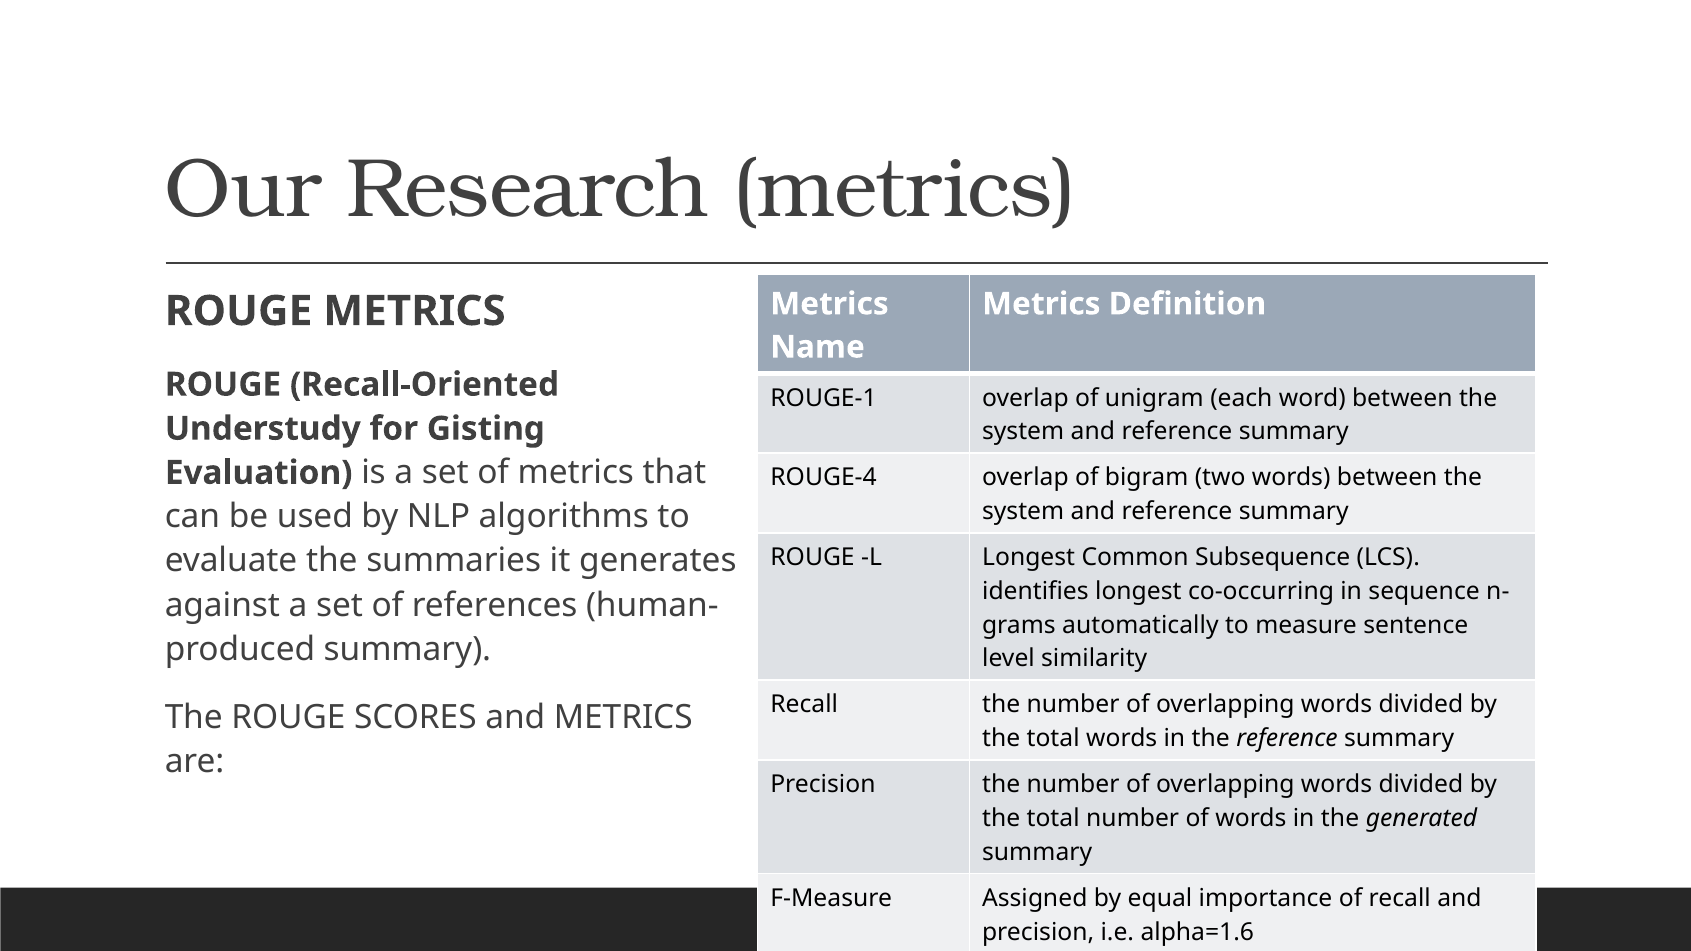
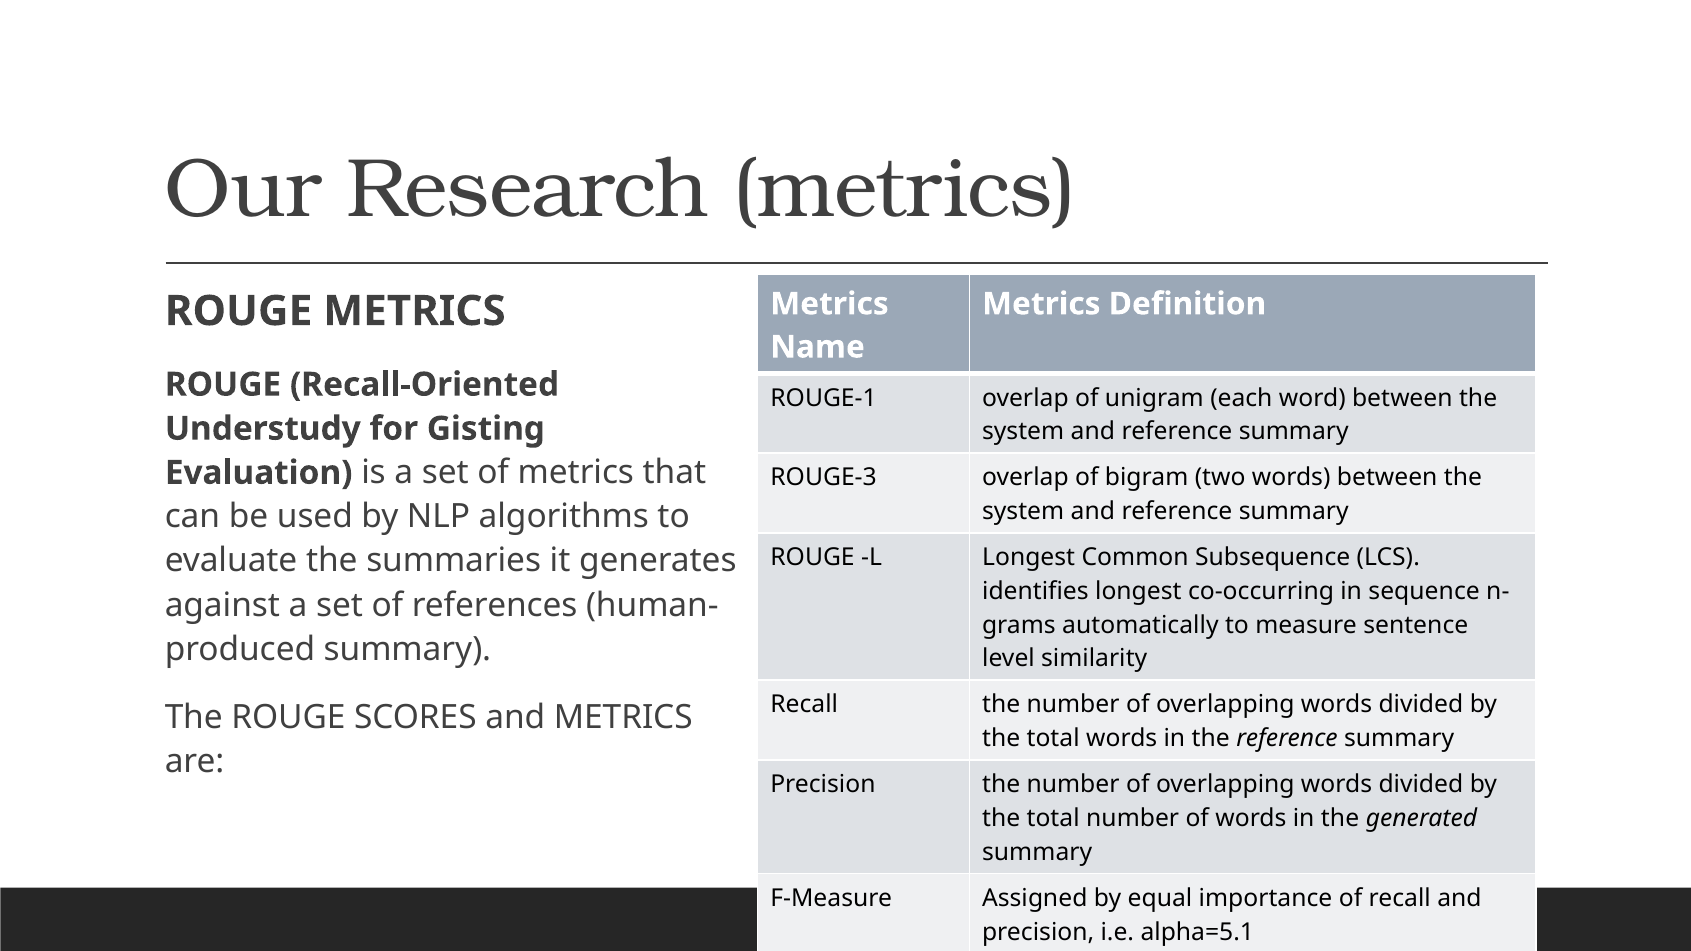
ROUGE-4: ROUGE-4 -> ROUGE-3
alpha=1.6: alpha=1.6 -> alpha=5.1
